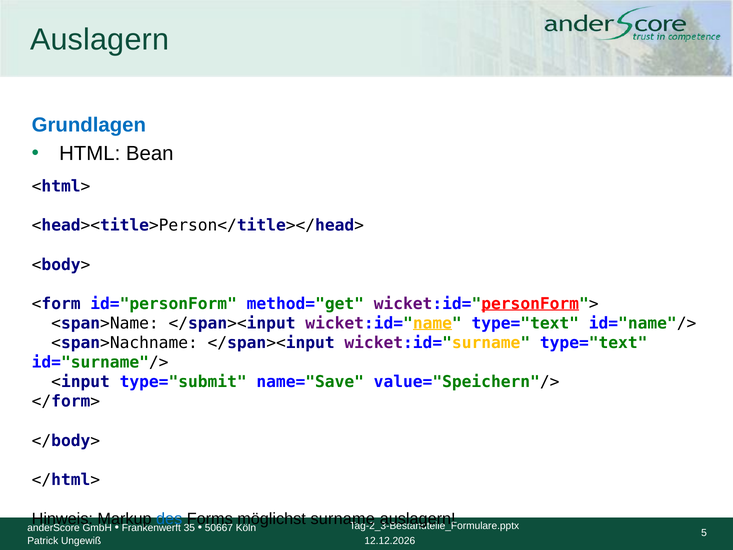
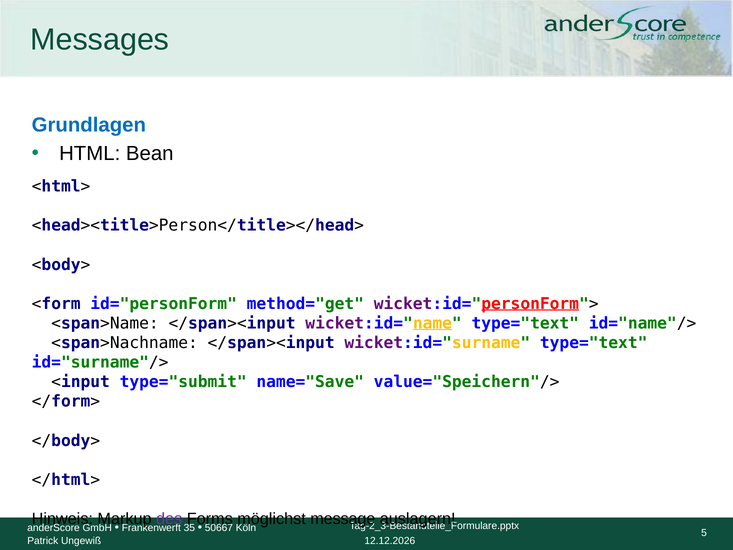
Auslagern at (100, 40): Auslagern -> Messages
des colour: blue -> purple
surname: surname -> message
